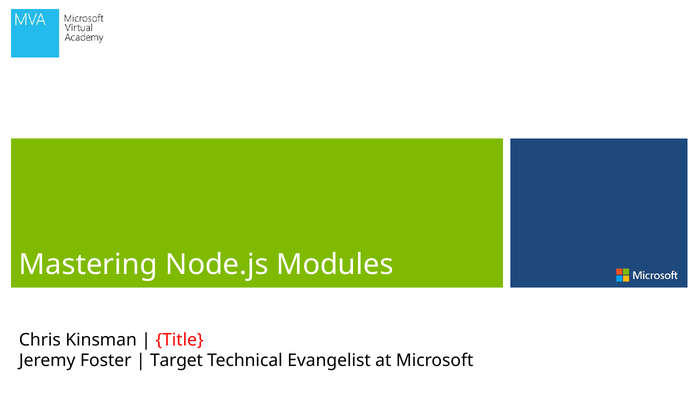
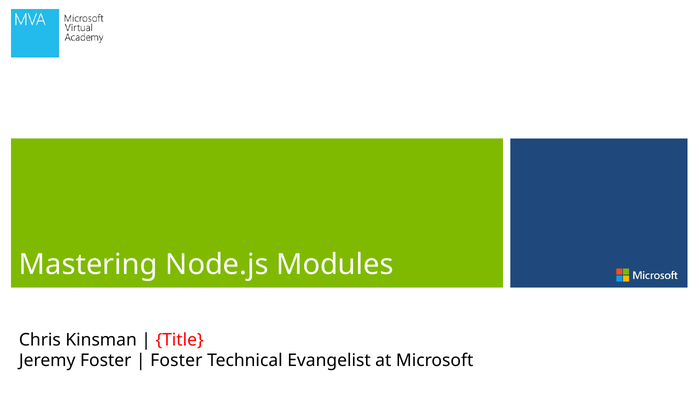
Target at (176, 361): Target -> Foster
